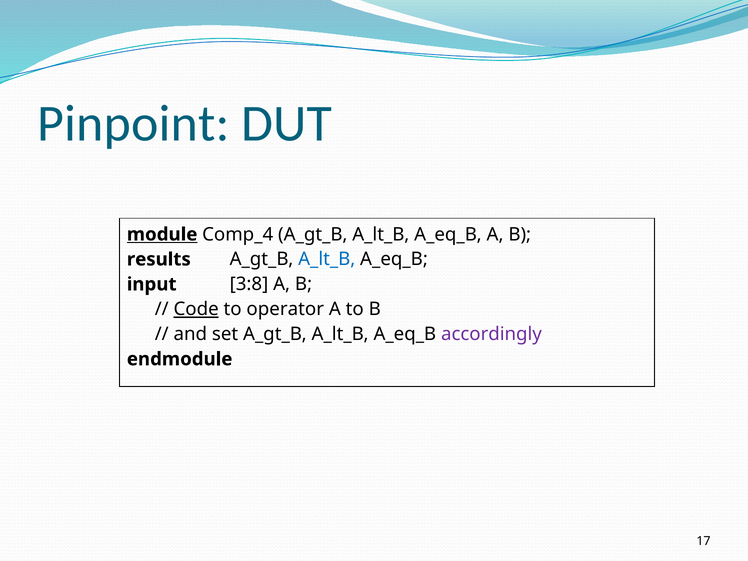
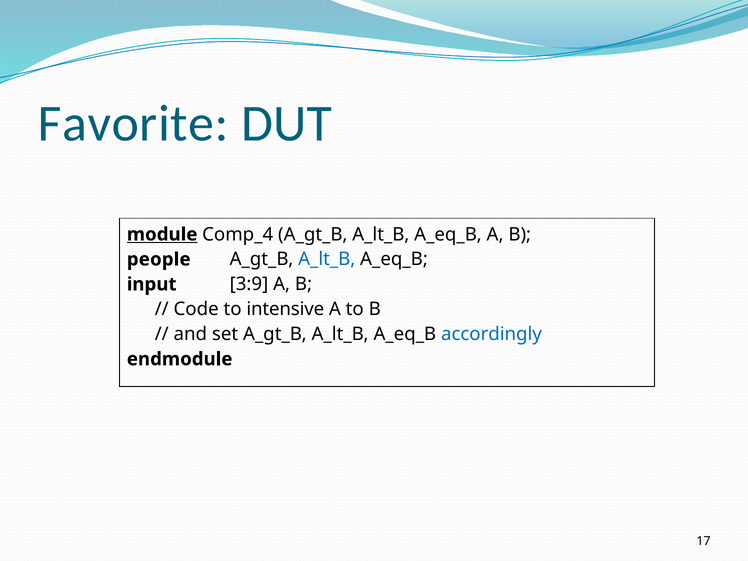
Pinpoint: Pinpoint -> Favorite
results: results -> people
3:8: 3:8 -> 3:9
Code underline: present -> none
operator: operator -> intensive
accordingly colour: purple -> blue
